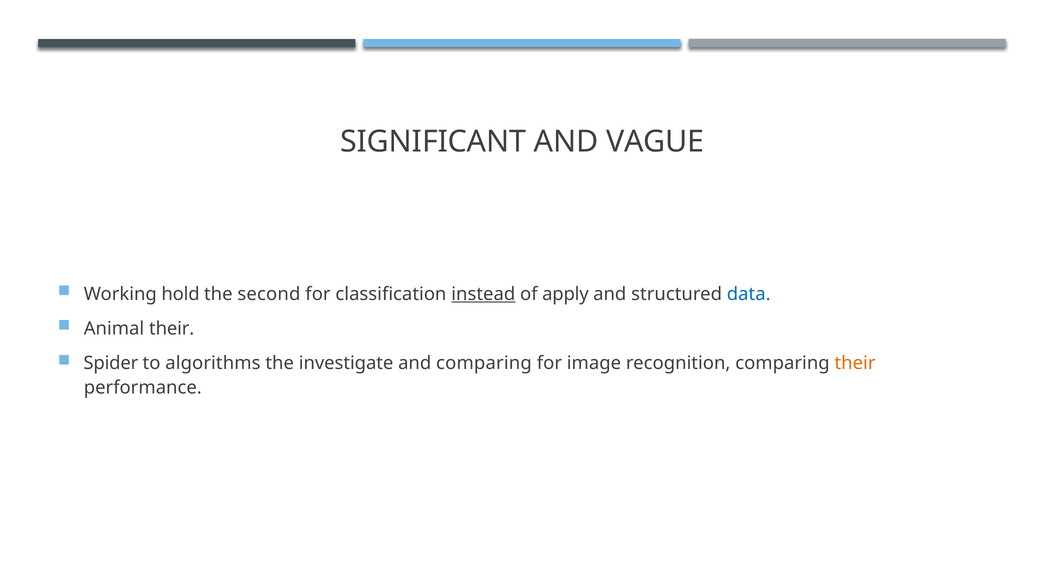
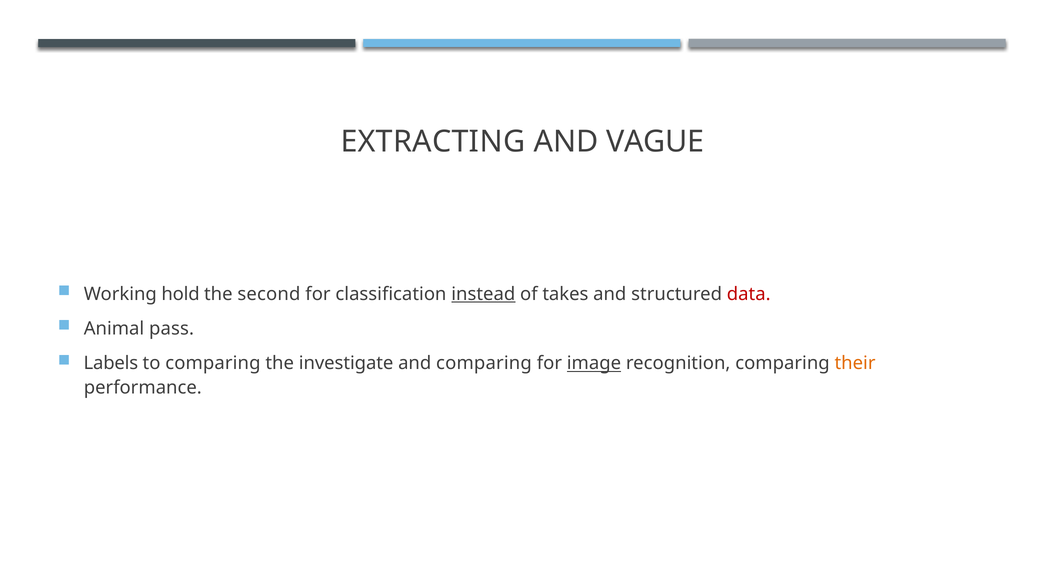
SIGNIFICANT: SIGNIFICANT -> EXTRACTING
apply: apply -> takes
data colour: blue -> red
Animal their: their -> pass
Spider: Spider -> Labels
to algorithms: algorithms -> comparing
image underline: none -> present
